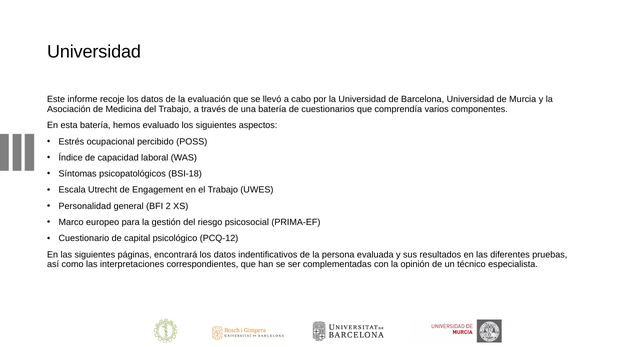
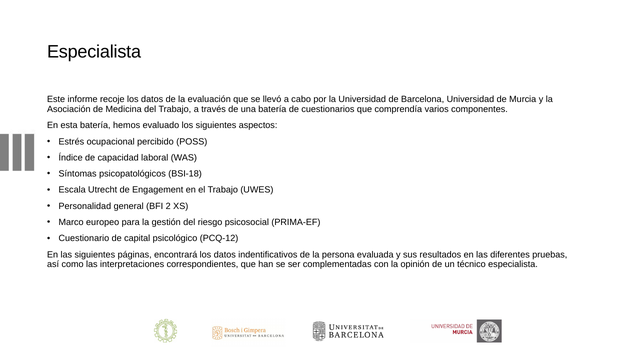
Universidad at (94, 52): Universidad -> Especialista
